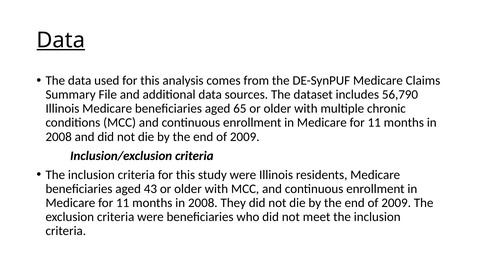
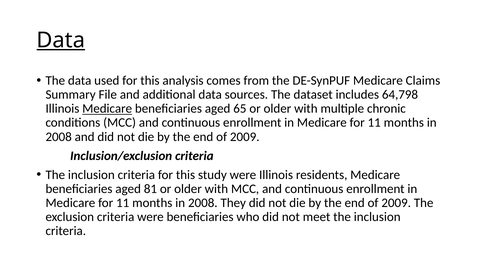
56,790: 56,790 -> 64,798
Medicare at (107, 108) underline: none -> present
43: 43 -> 81
